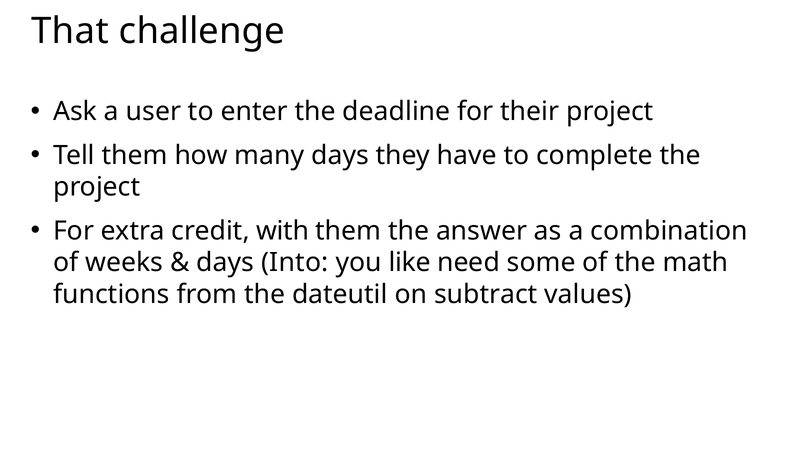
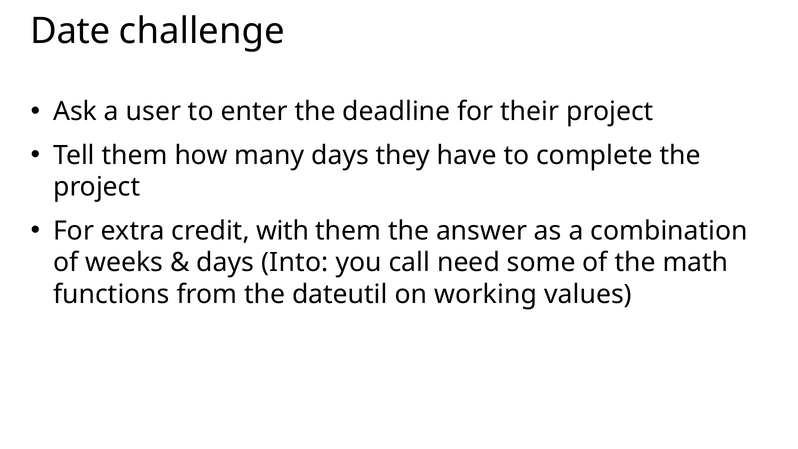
That: That -> Date
like: like -> call
subtract: subtract -> working
